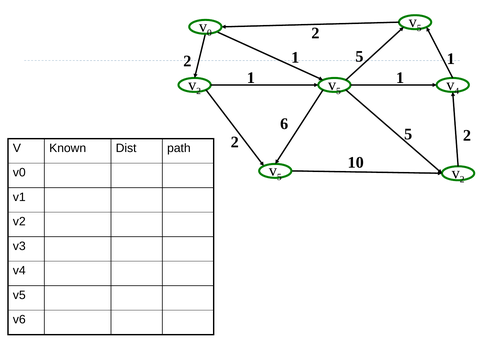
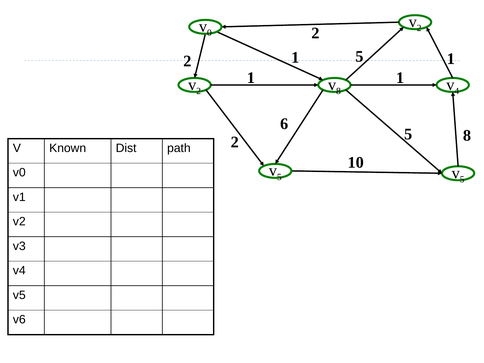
5 at (419, 28): 5 -> 2
5 at (338, 91): 5 -> 8
5 2: 2 -> 8
2 at (462, 179): 2 -> 5
